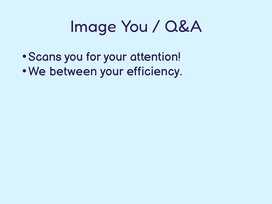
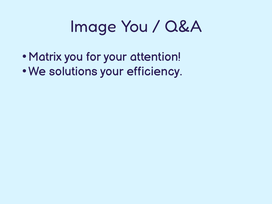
Scans: Scans -> Matrix
between: between -> solutions
